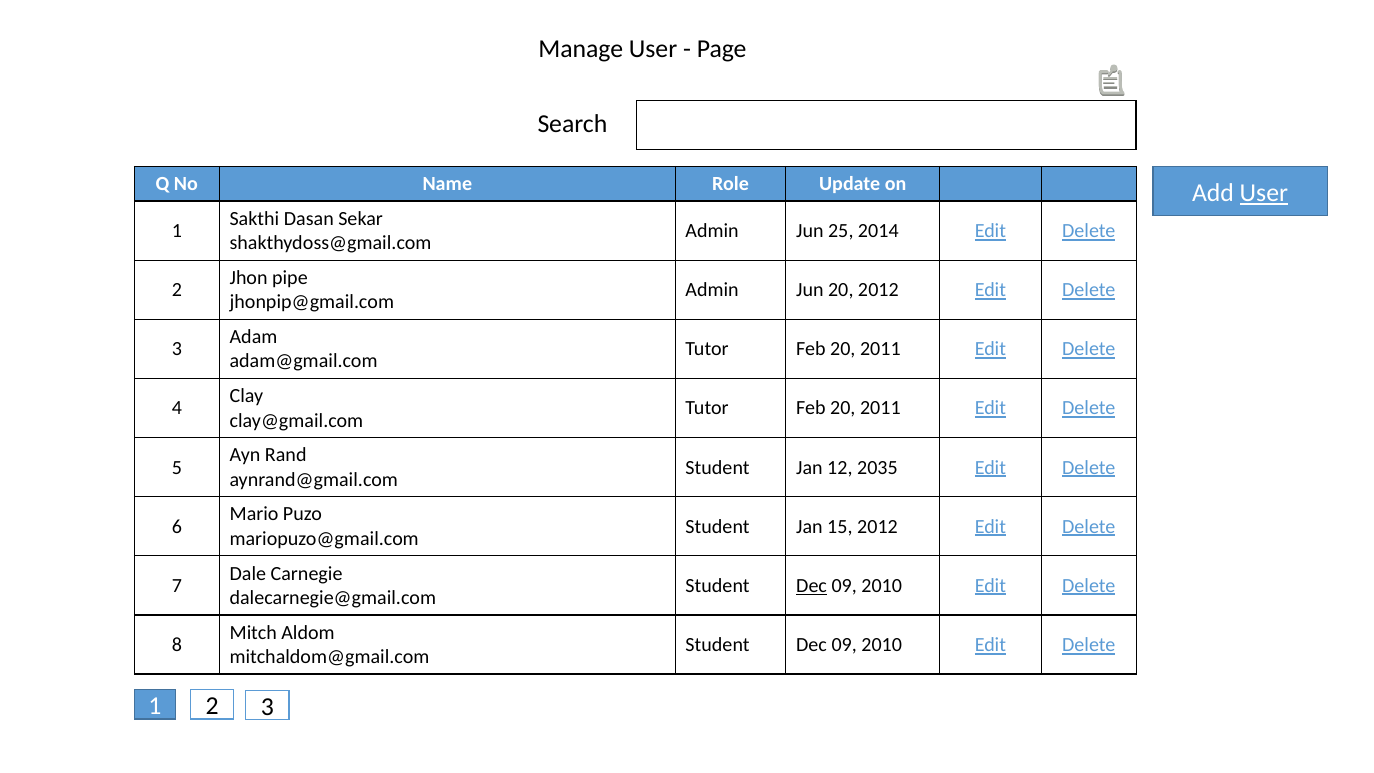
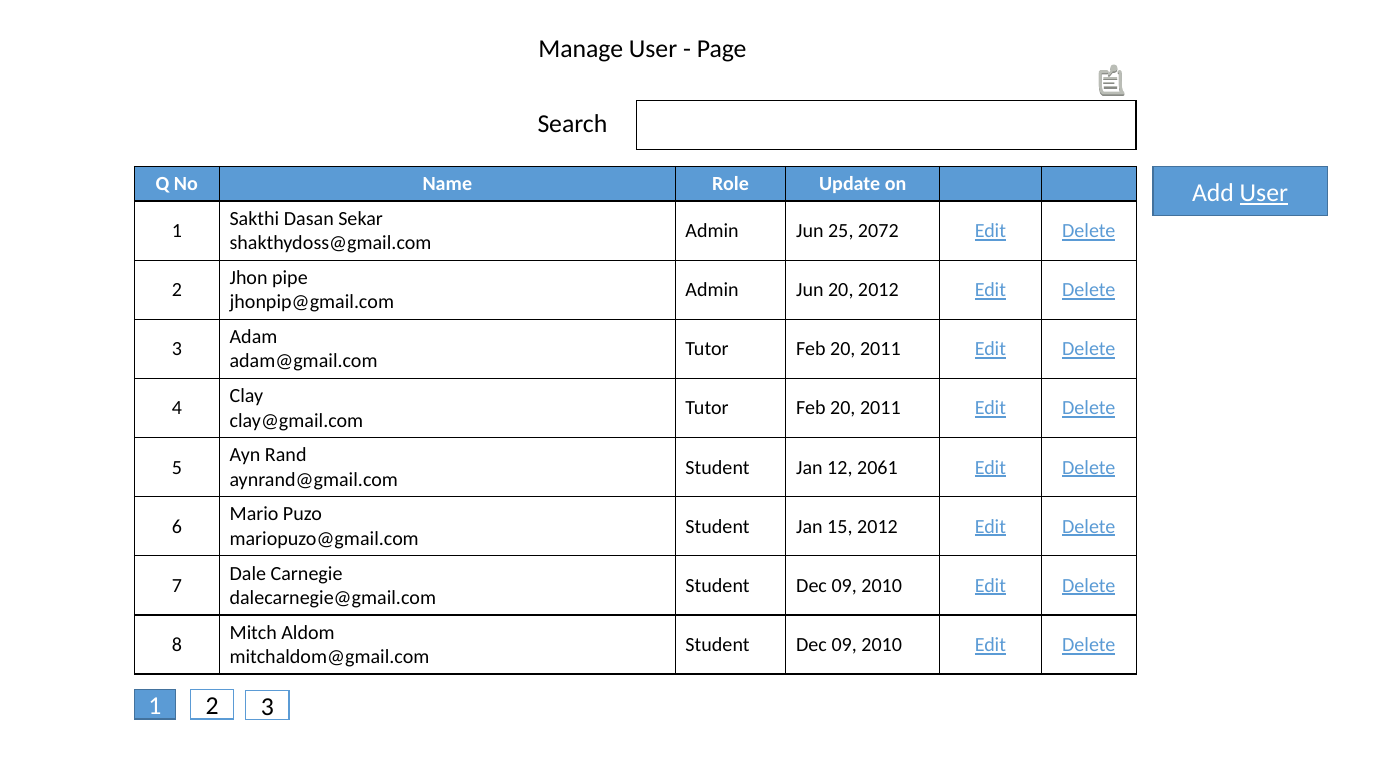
2014: 2014 -> 2072
2035: 2035 -> 2061
Dec at (812, 586) underline: present -> none
